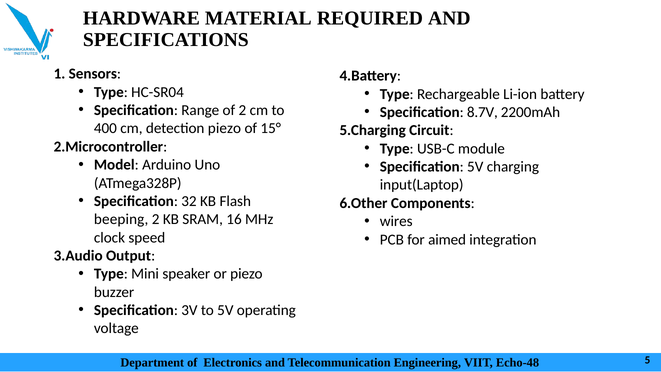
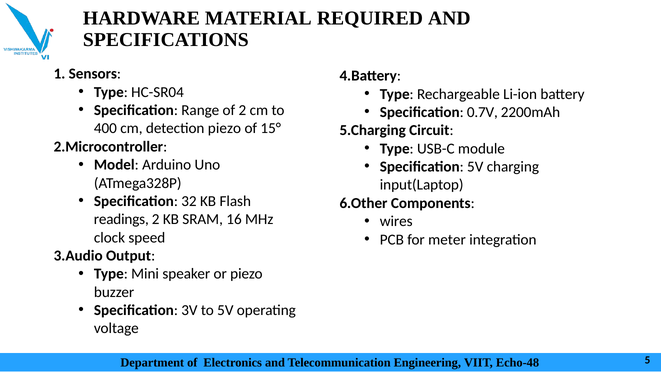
8.7V: 8.7V -> 0.7V
beeping: beeping -> readings
aimed: aimed -> meter
